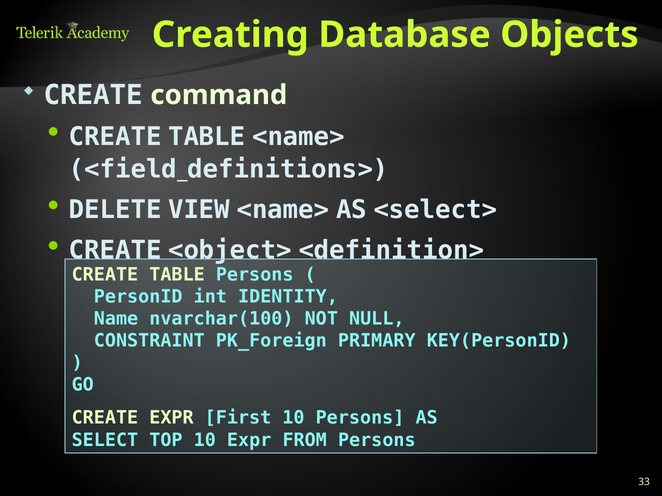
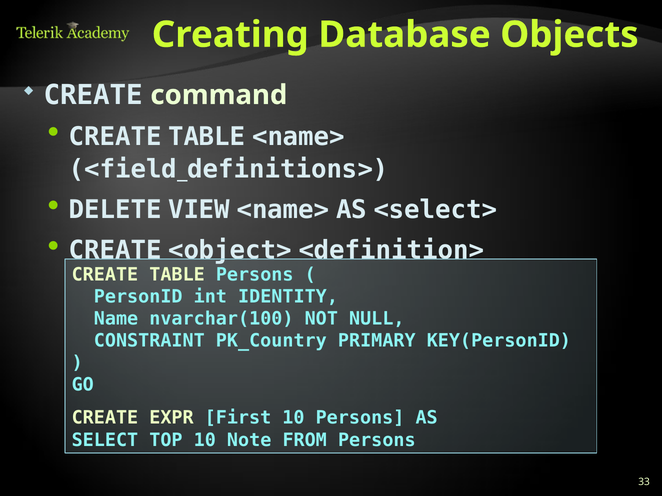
PK_Foreign: PK_Foreign -> PK_Country
10 Expr: Expr -> Note
